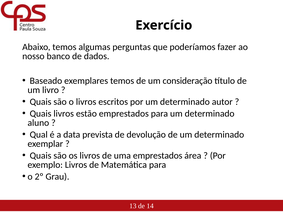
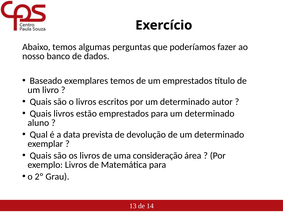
um consideração: consideração -> emprestados
uma emprestados: emprestados -> consideração
